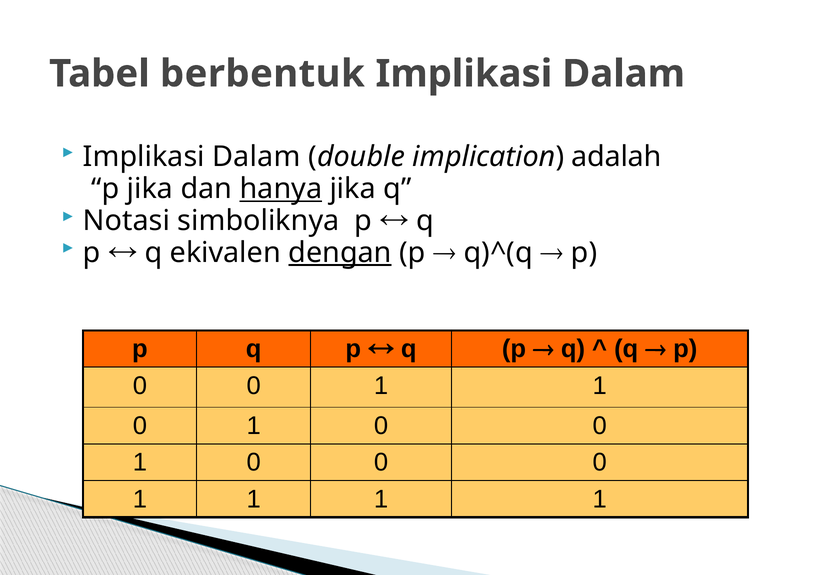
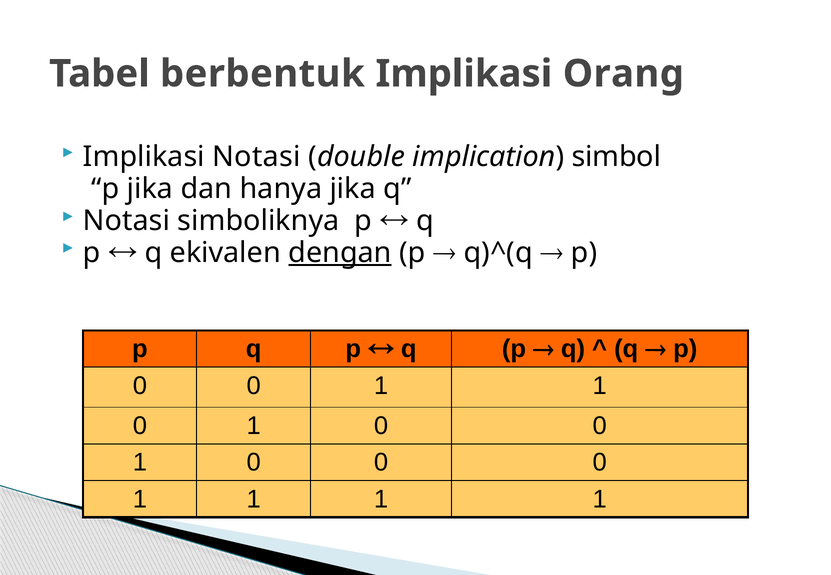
Dalam at (624, 74): Dalam -> Orang
Dalam at (256, 157): Dalam -> Notasi
adalah: adalah -> simbol
hanya underline: present -> none
